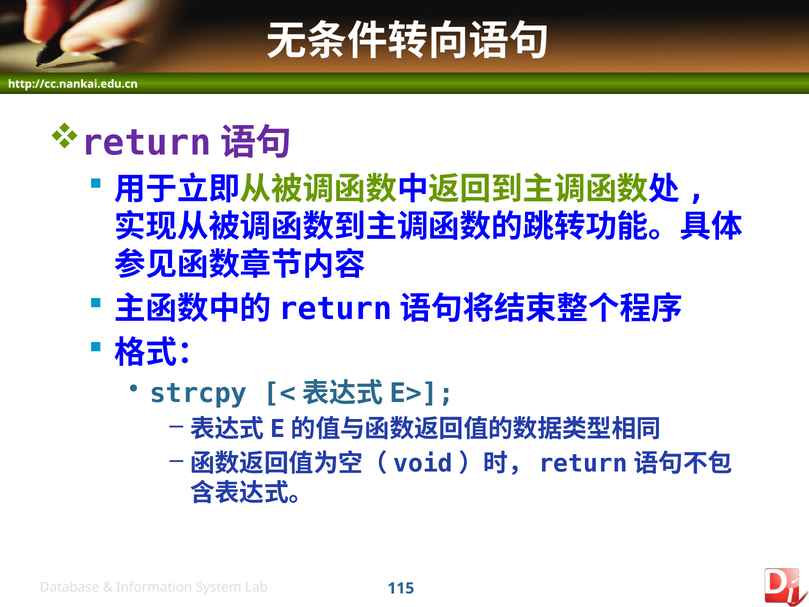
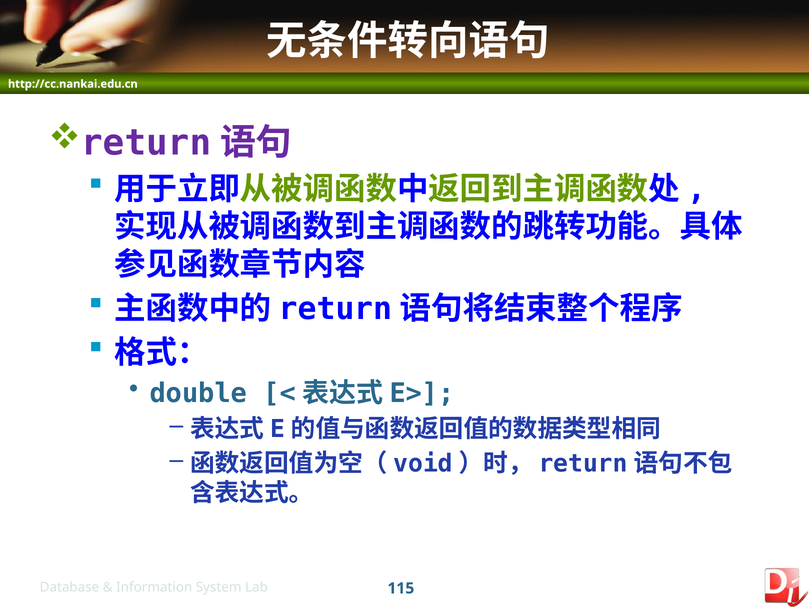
strcpy: strcpy -> double
